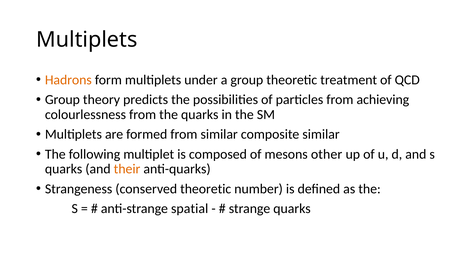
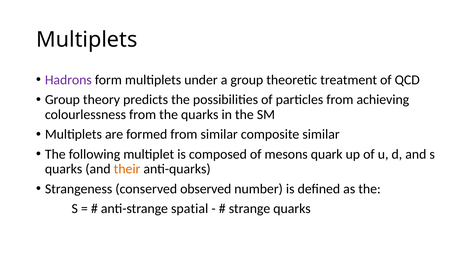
Hadrons colour: orange -> purple
other: other -> quark
conserved theoretic: theoretic -> observed
